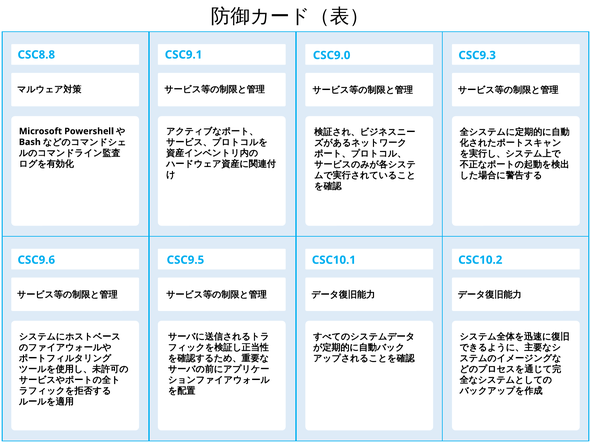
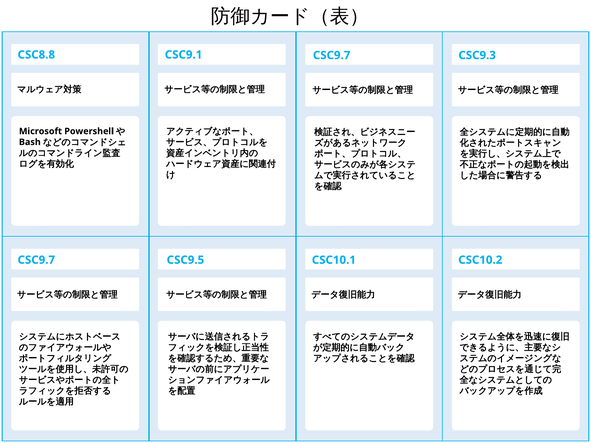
CSC9.0 at (332, 55): CSC9.0 -> CSC9.7
CSC9.6 at (36, 260): CSC9.6 -> CSC9.7
